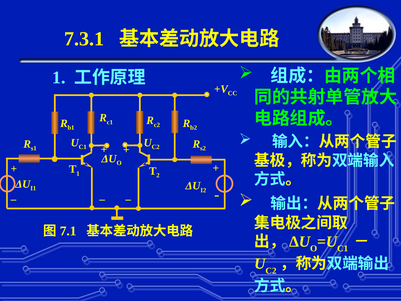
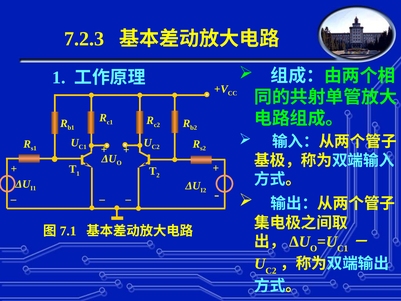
7.3.1: 7.3.1 -> 7.2.3
